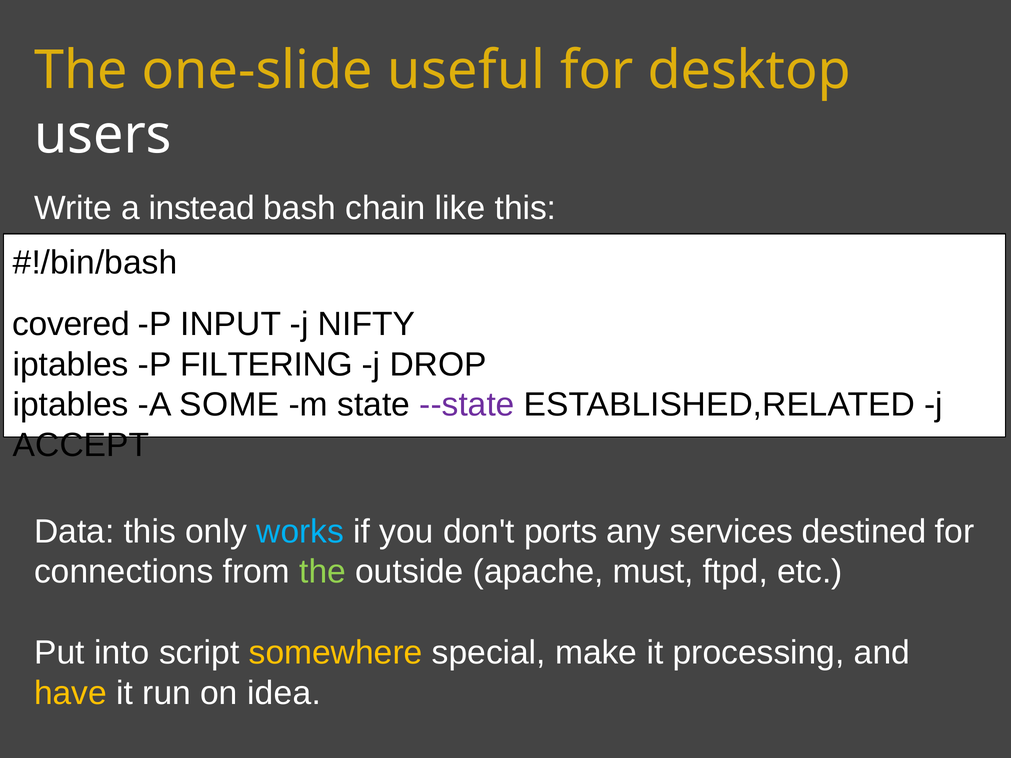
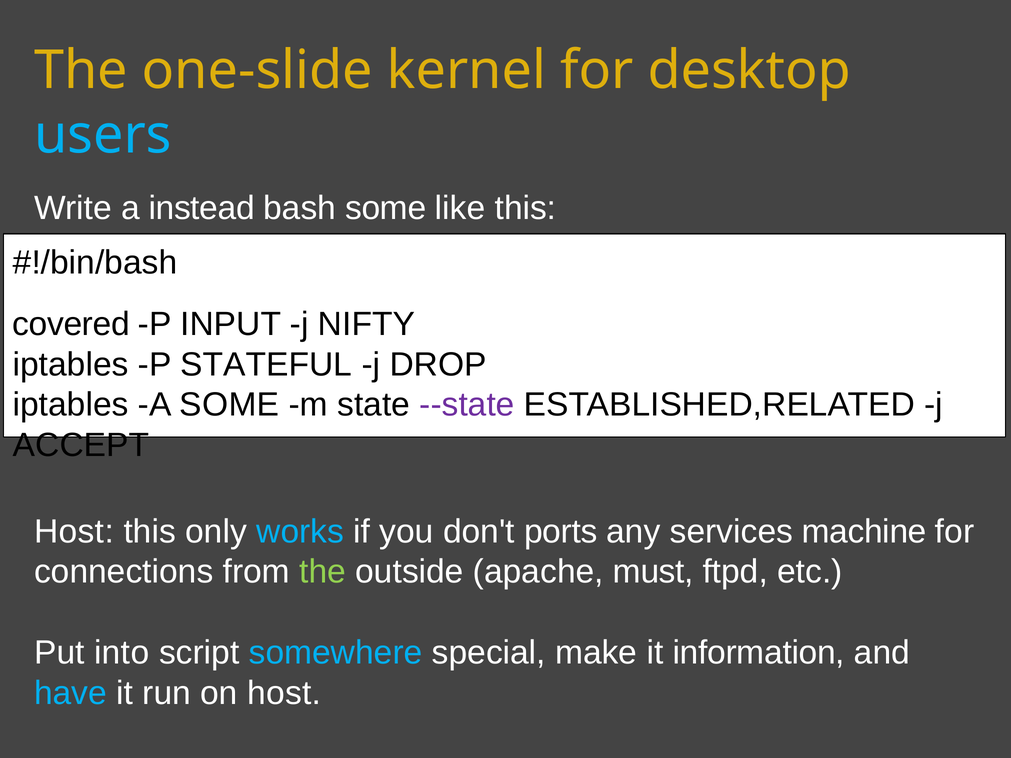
useful: useful -> kernel
users colour: white -> light blue
bash chain: chain -> some
FILTERING: FILTERING -> STATEFUL
Data at (74, 532): Data -> Host
destined: destined -> machine
somewhere colour: yellow -> light blue
processing: processing -> information
have colour: yellow -> light blue
on idea: idea -> host
